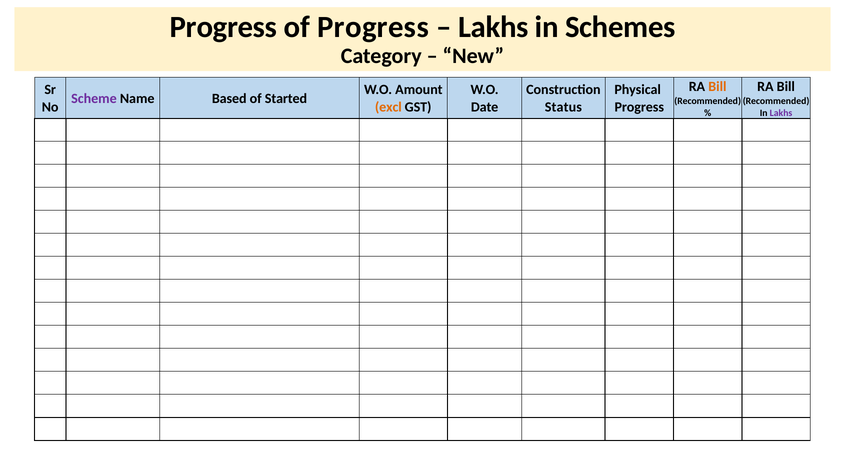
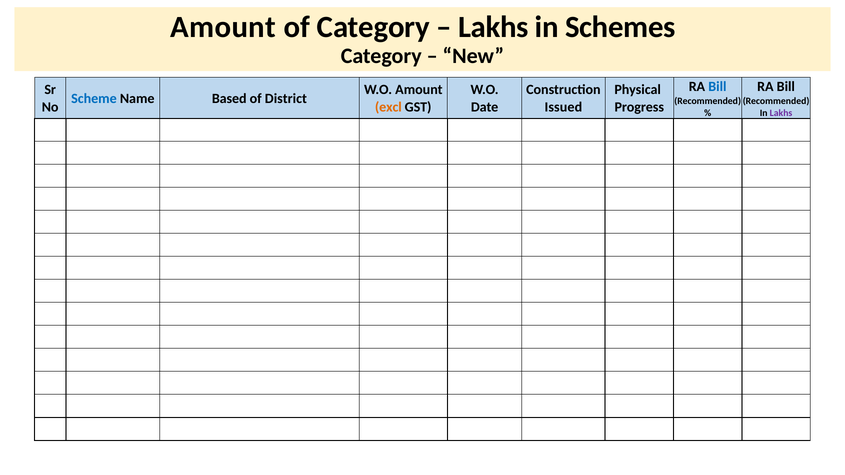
Progress at (224, 27): Progress -> Amount
of Progress: Progress -> Category
Bill at (717, 86) colour: orange -> blue
Scheme colour: purple -> blue
Started: Started -> District
Status: Status -> Issued
